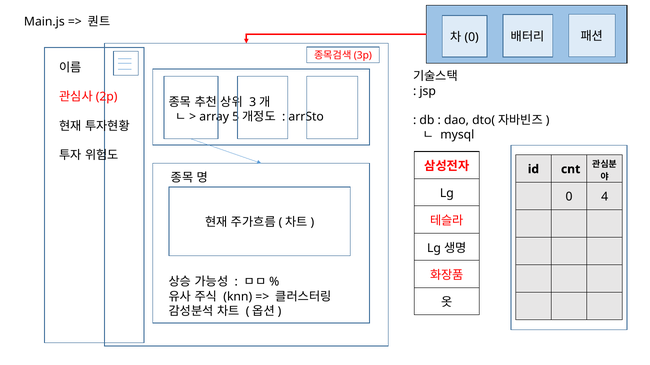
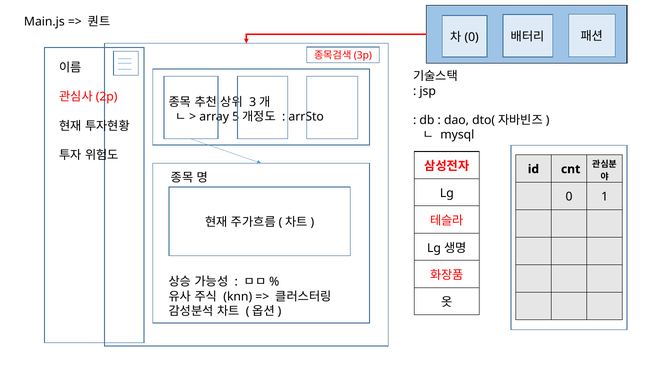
4: 4 -> 1
